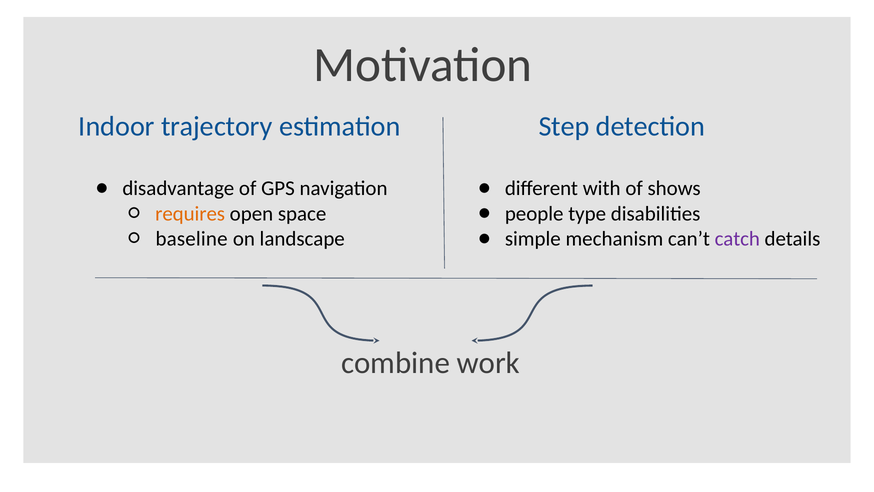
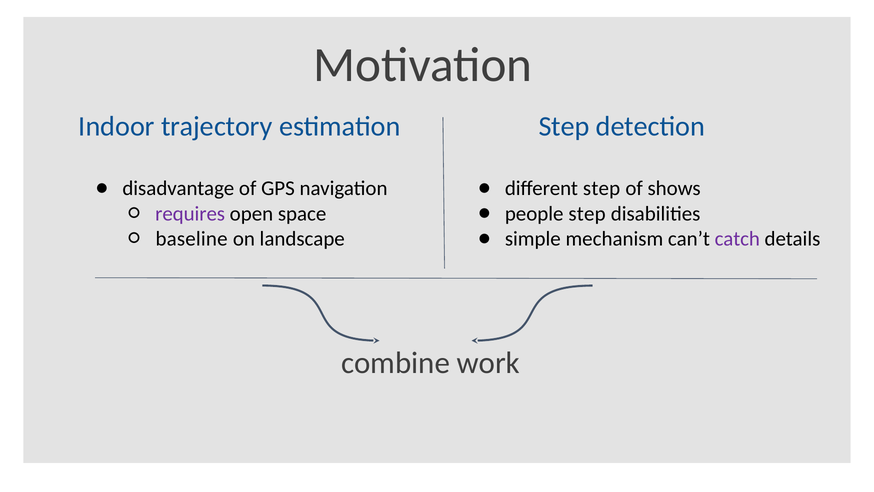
different with: with -> step
requires colour: orange -> purple
people type: type -> step
